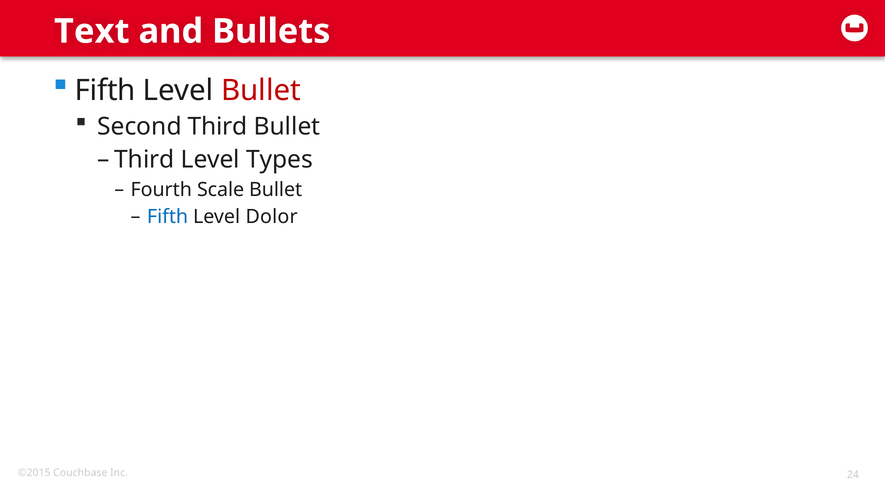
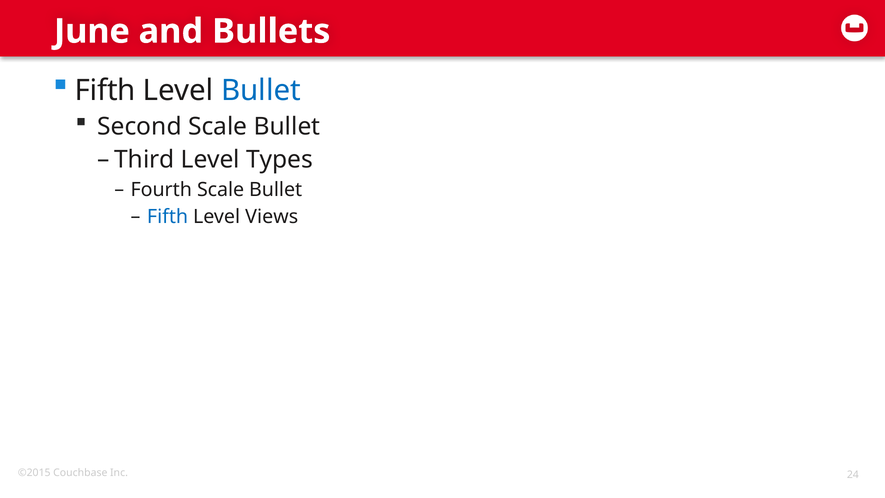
Text: Text -> June
Bullet at (261, 91) colour: red -> blue
Second Third: Third -> Scale
Dolor: Dolor -> Views
